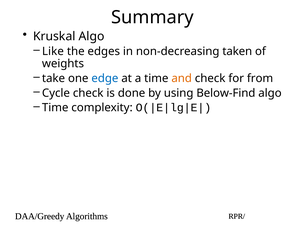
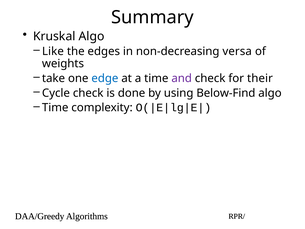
taken: taken -> versa
and colour: orange -> purple
from: from -> their
